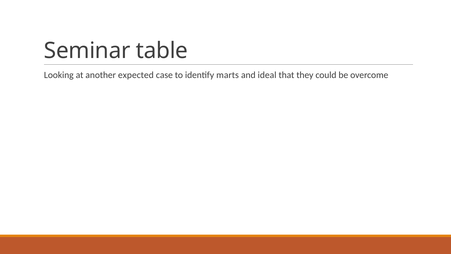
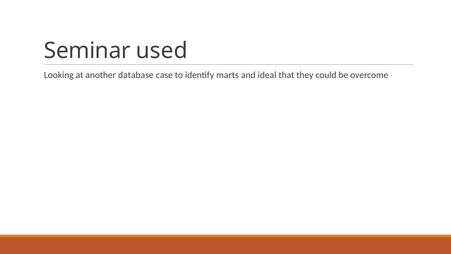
table: table -> used
expected: expected -> database
